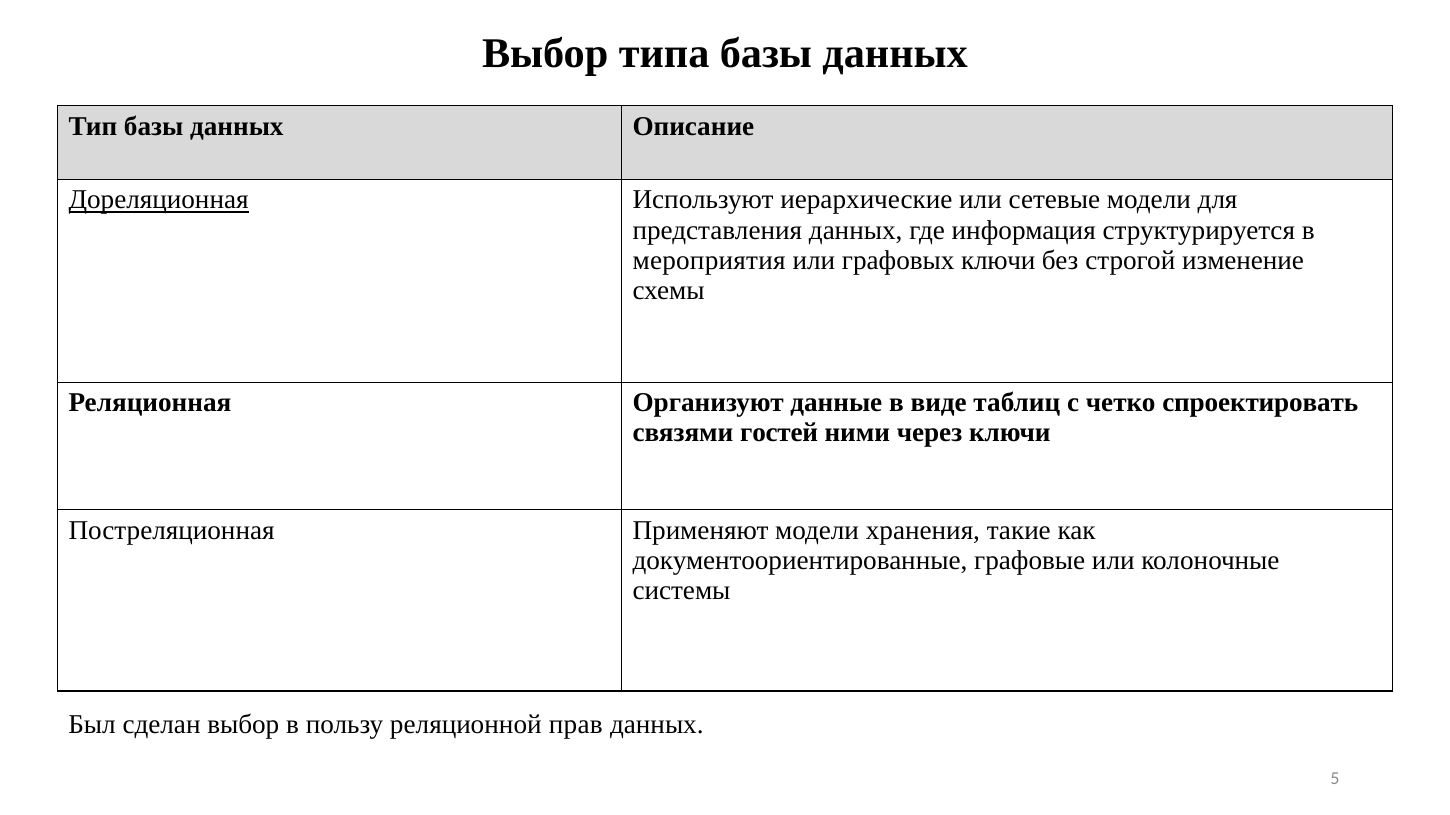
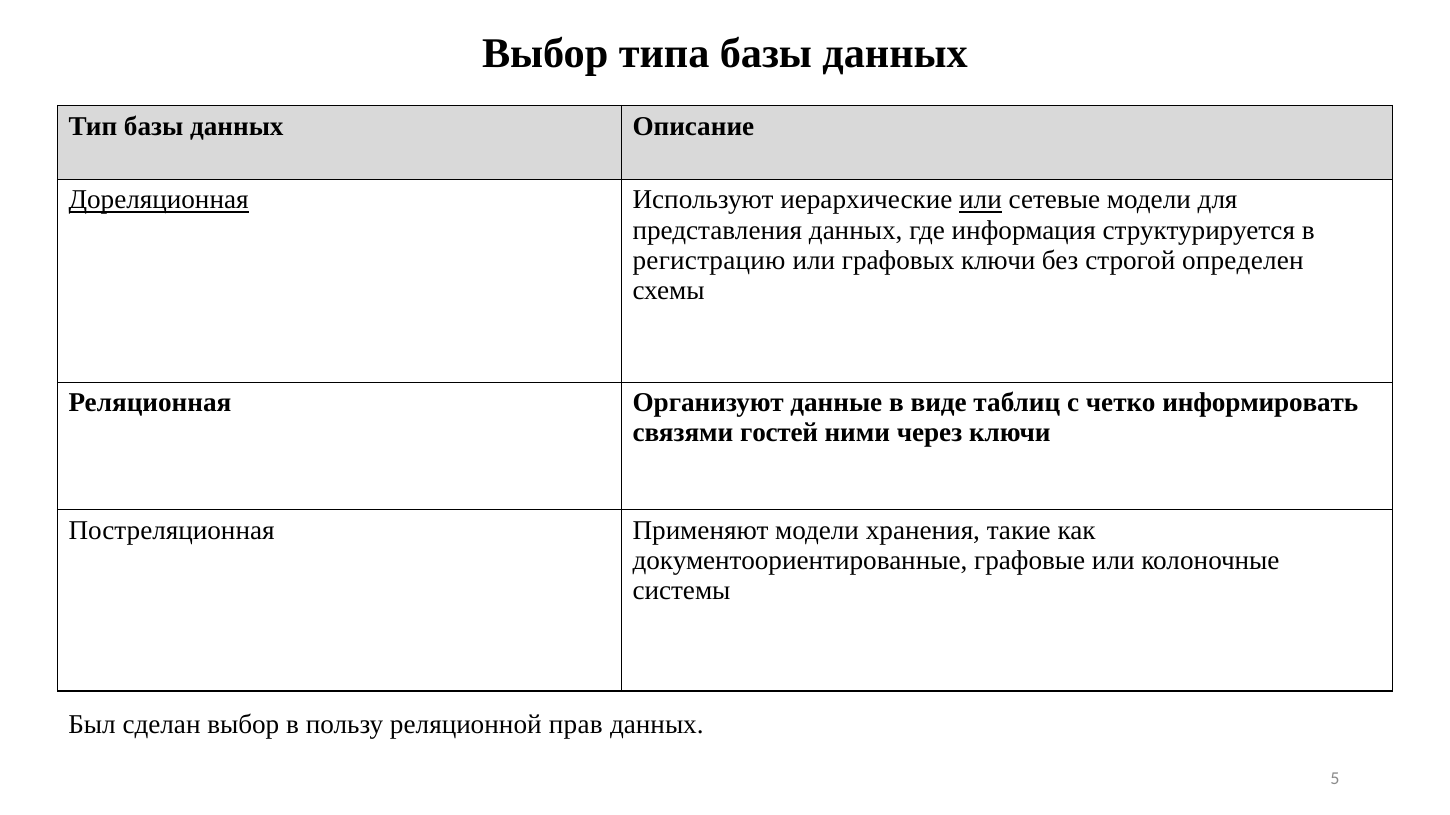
или at (981, 200) underline: none -> present
мероприятия: мероприятия -> регистрацию
изменение: изменение -> определен
спроектировать: спроектировать -> информировать
